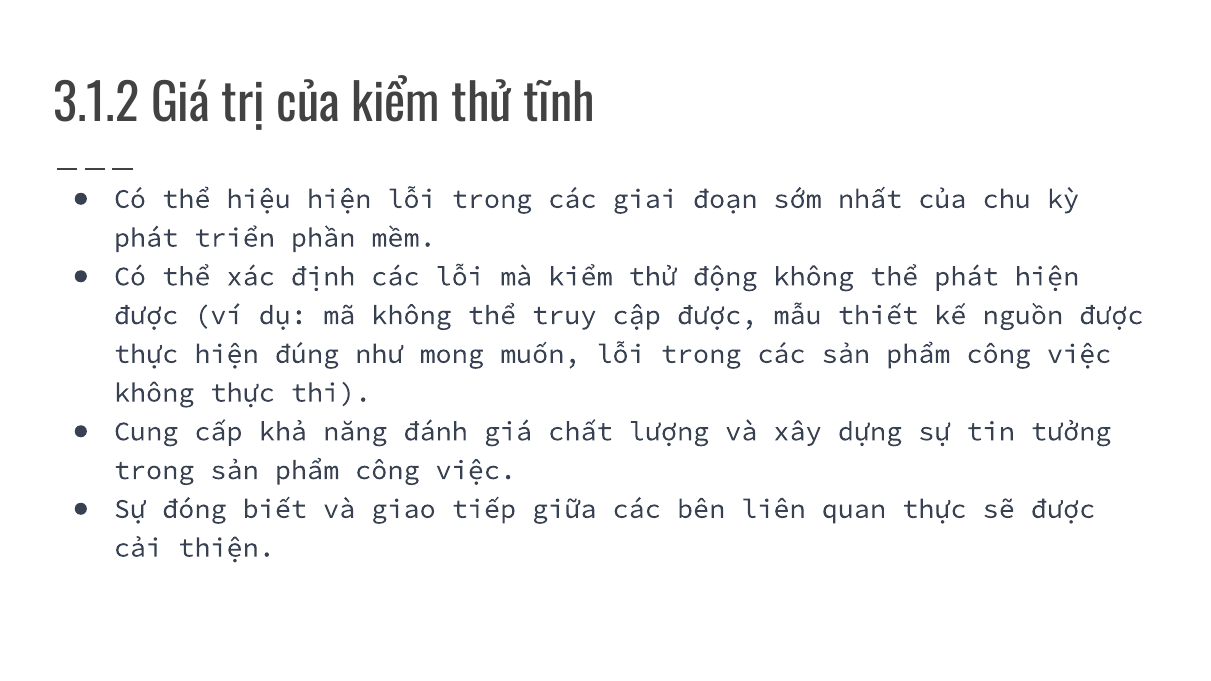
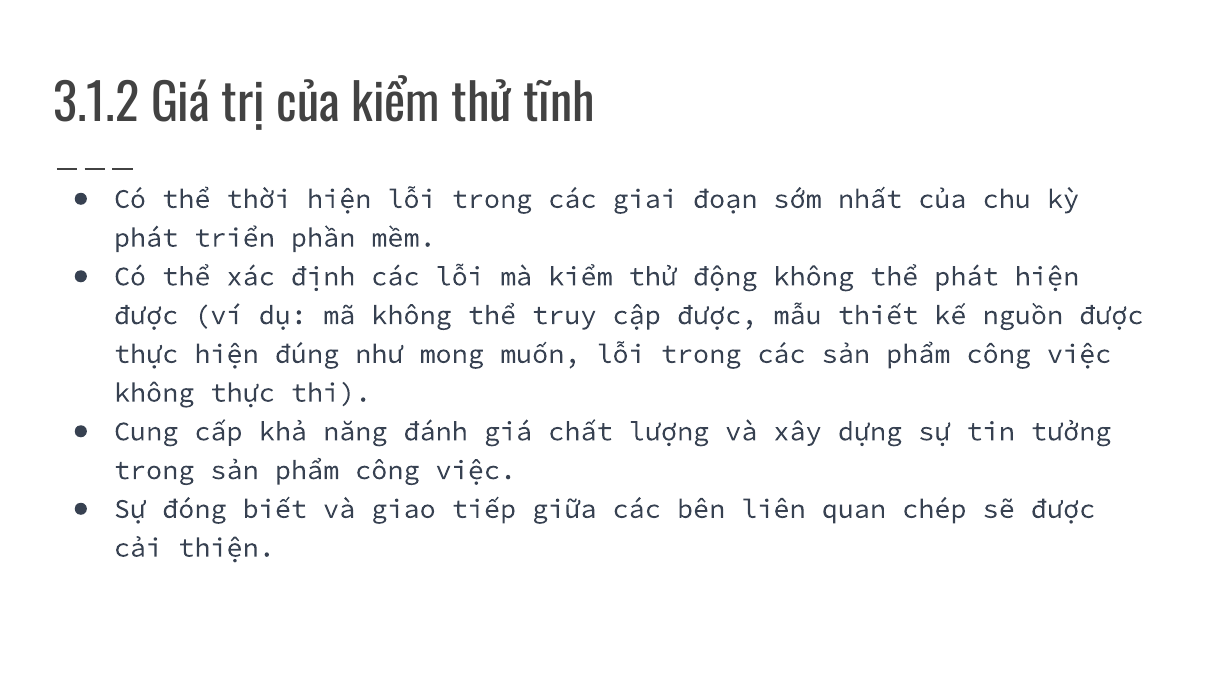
hiệu: hiệu -> thời
quan thực: thực -> chép
